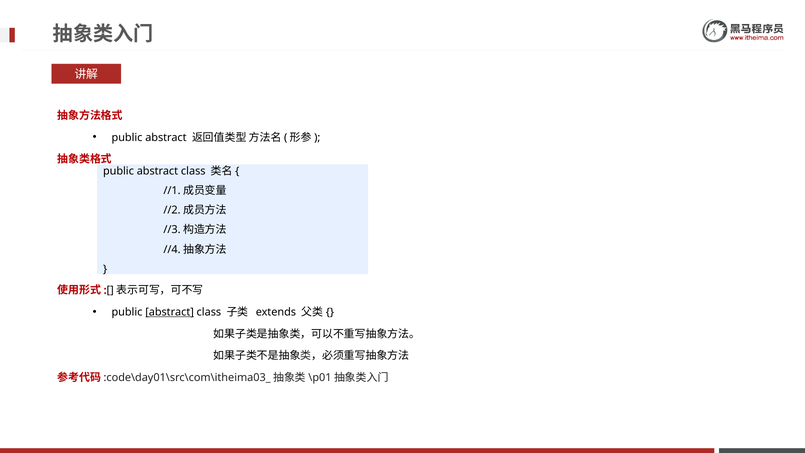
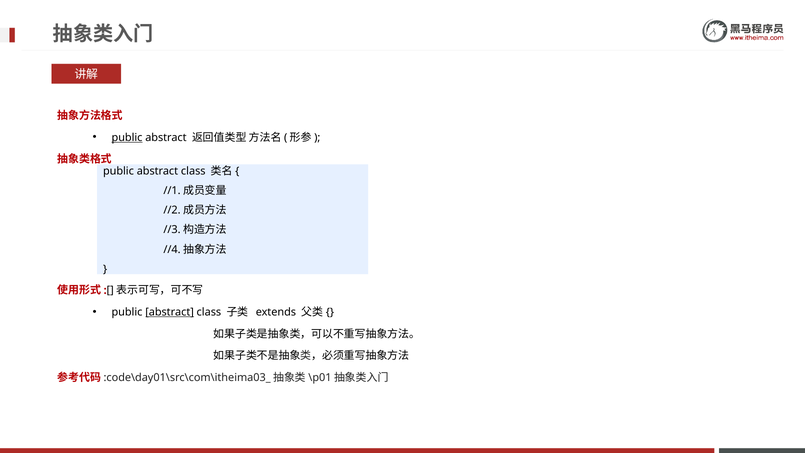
public at (127, 137) underline: none -> present
